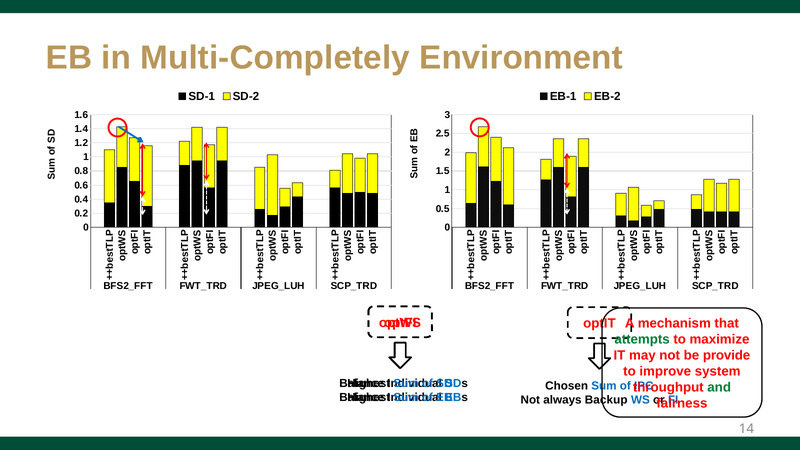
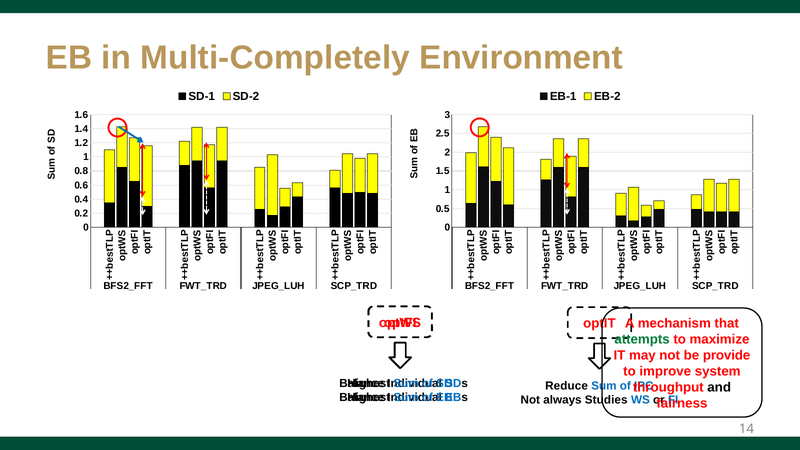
Chosen: Chosen -> Reduce
and colour: green -> black
Backup: Backup -> Studies
